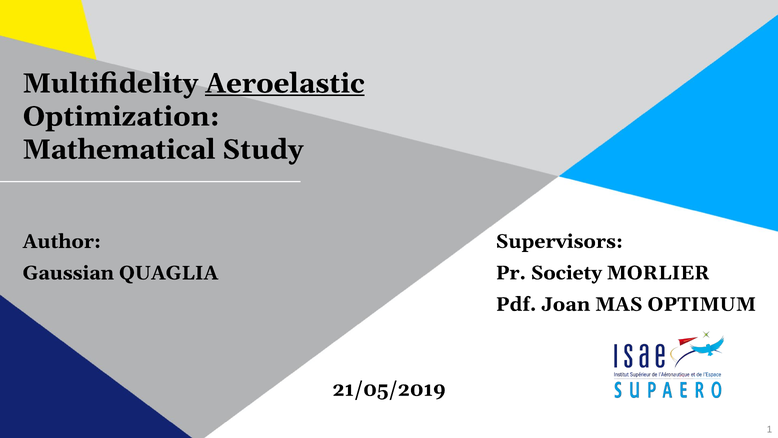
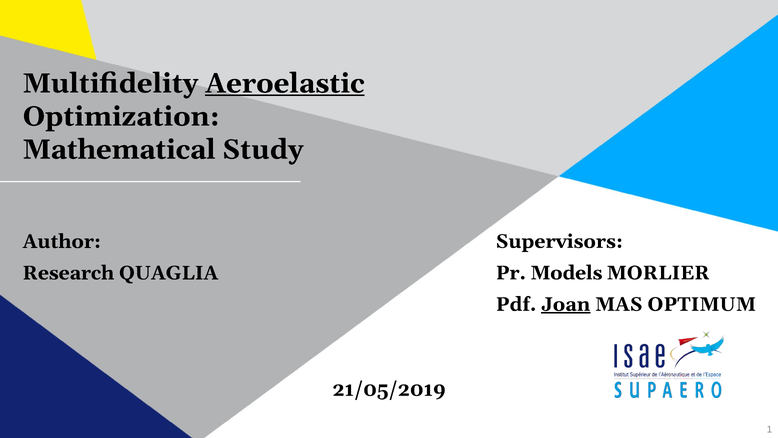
Society: Society -> Models
Gaussian: Gaussian -> Research
Joan underline: none -> present
